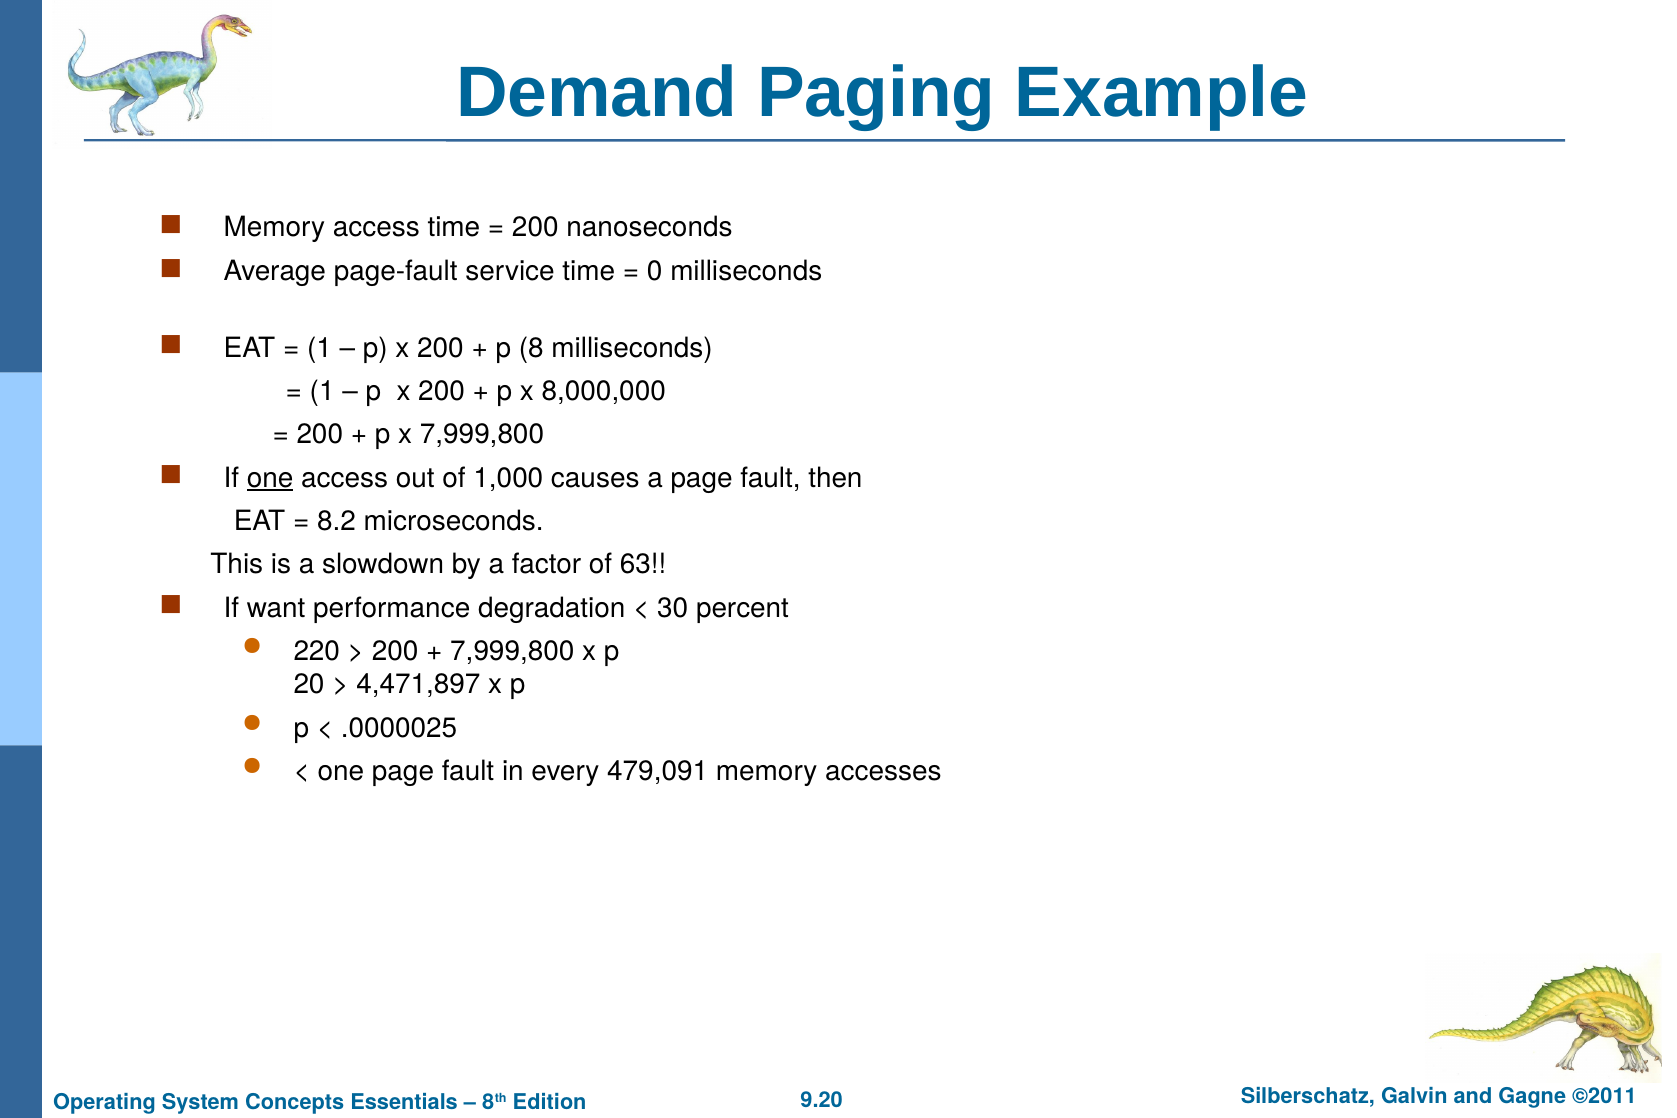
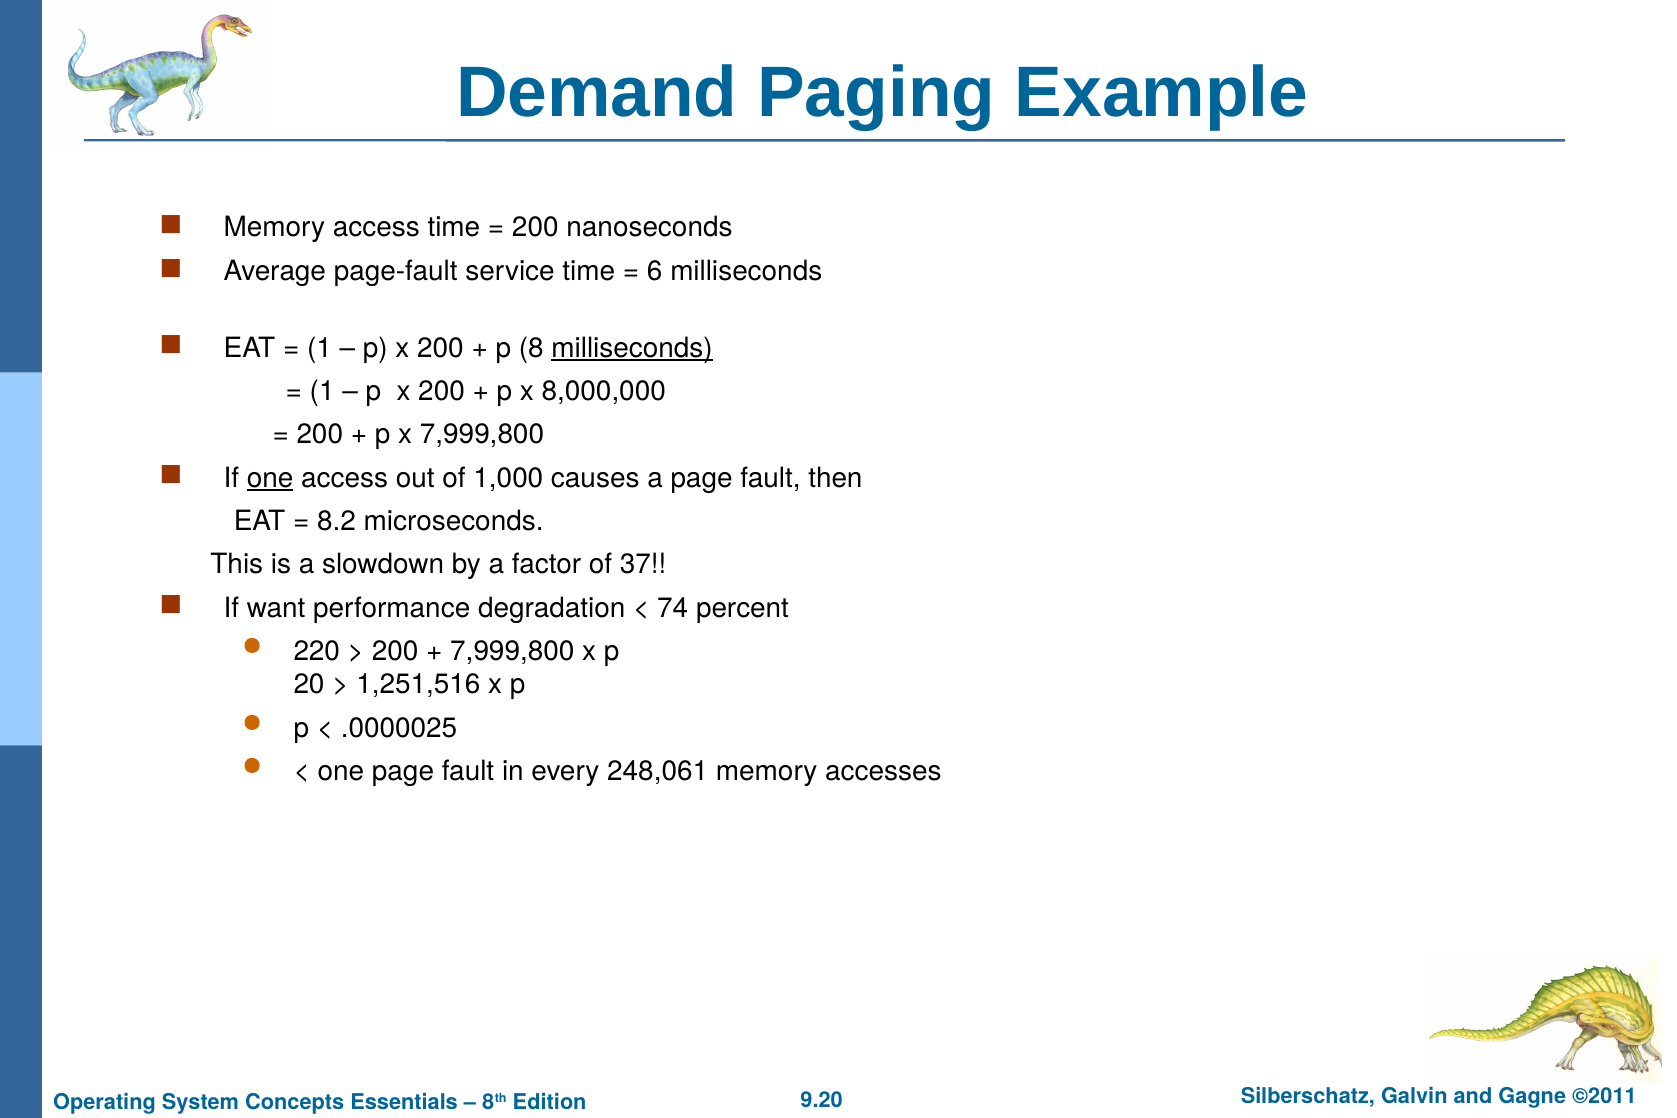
0: 0 -> 6
milliseconds at (632, 348) underline: none -> present
63: 63 -> 37
30: 30 -> 74
4,471,897: 4,471,897 -> 1,251,516
479,091: 479,091 -> 248,061
